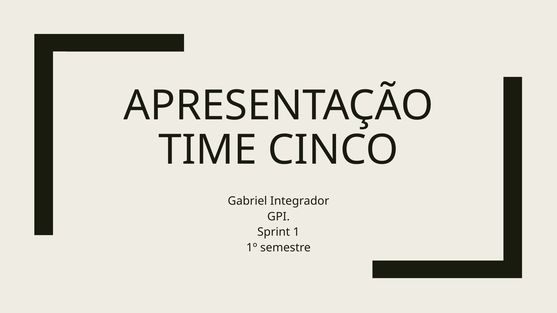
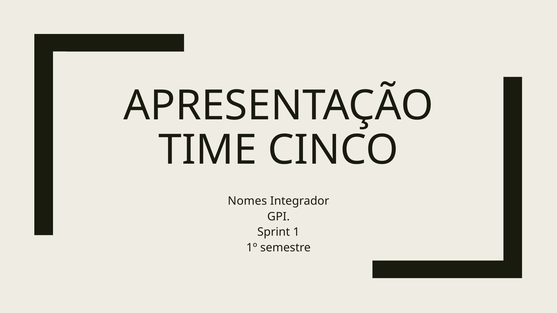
Gabriel: Gabriel -> Nomes
